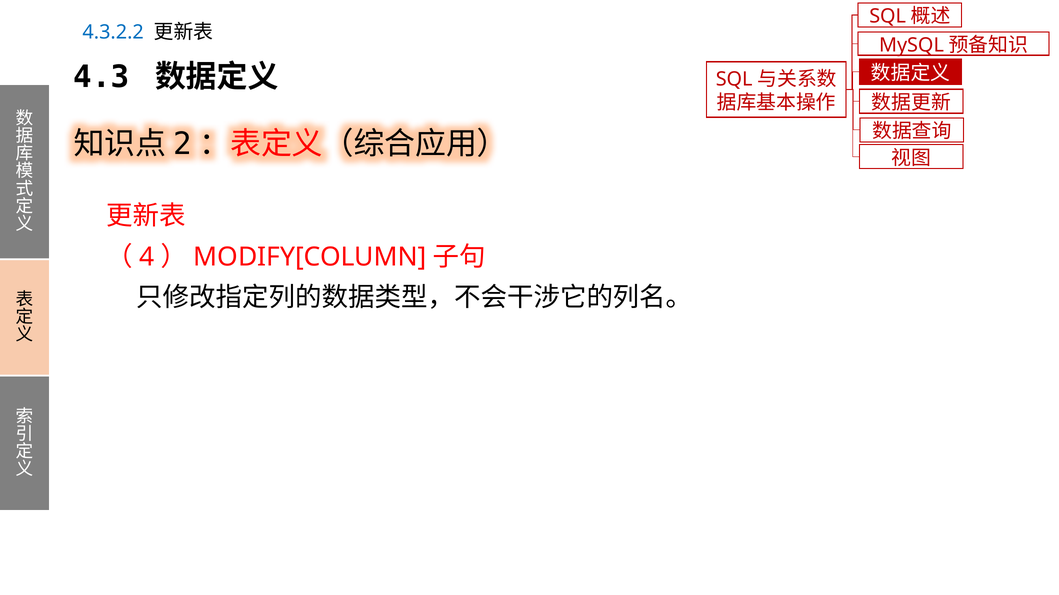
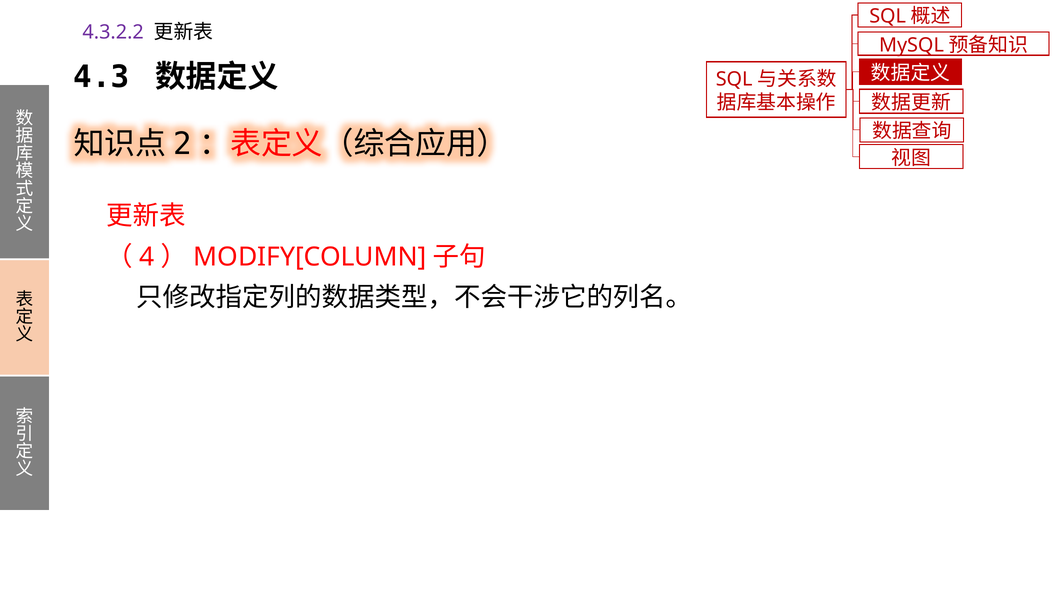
4.3.2.2 colour: blue -> purple
